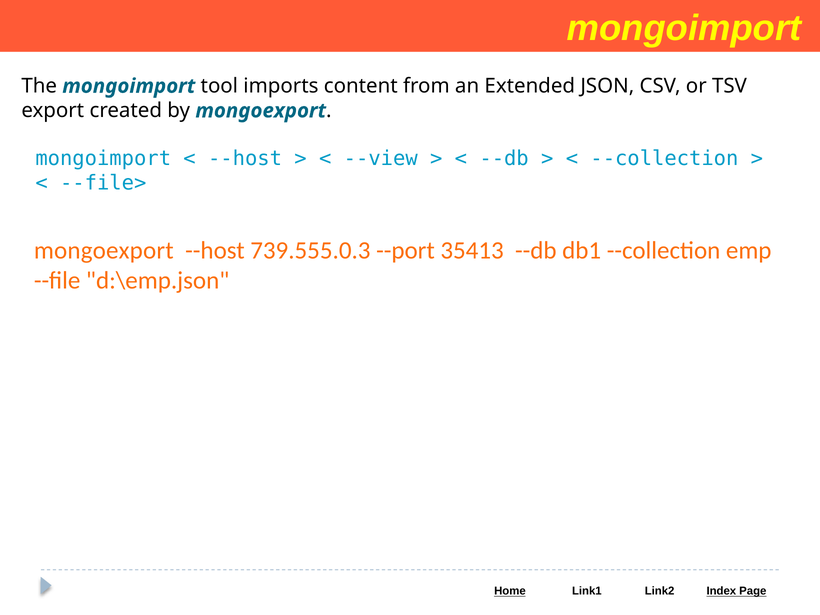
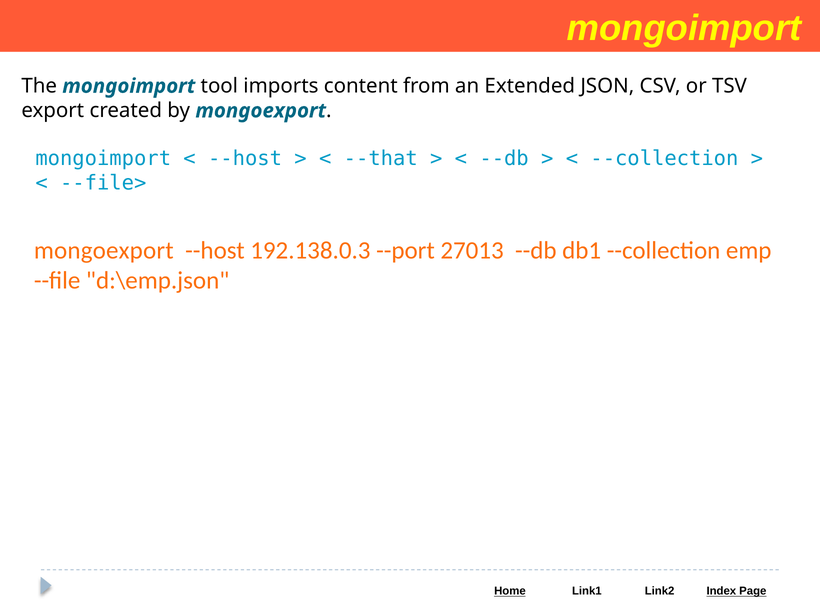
--view: --view -> --that
739.555.0.3: 739.555.0.3 -> 192.138.0.3
35413: 35413 -> 27013
